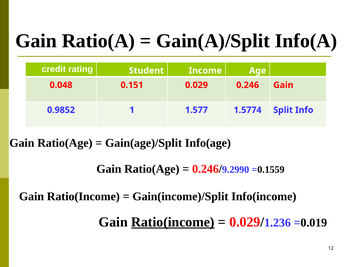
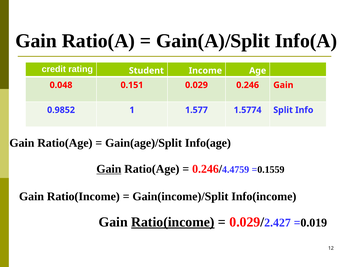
Gain at (109, 168) underline: none -> present
9.2990: 9.2990 -> 4.4759
1.236: 1.236 -> 2.427
